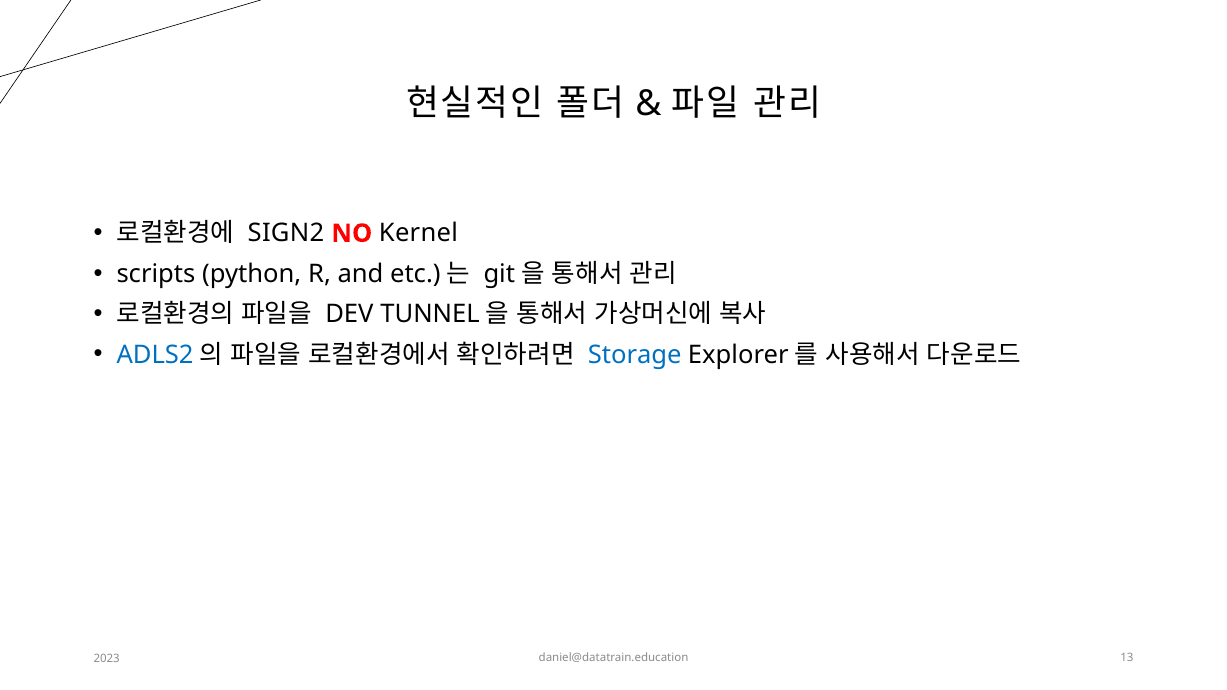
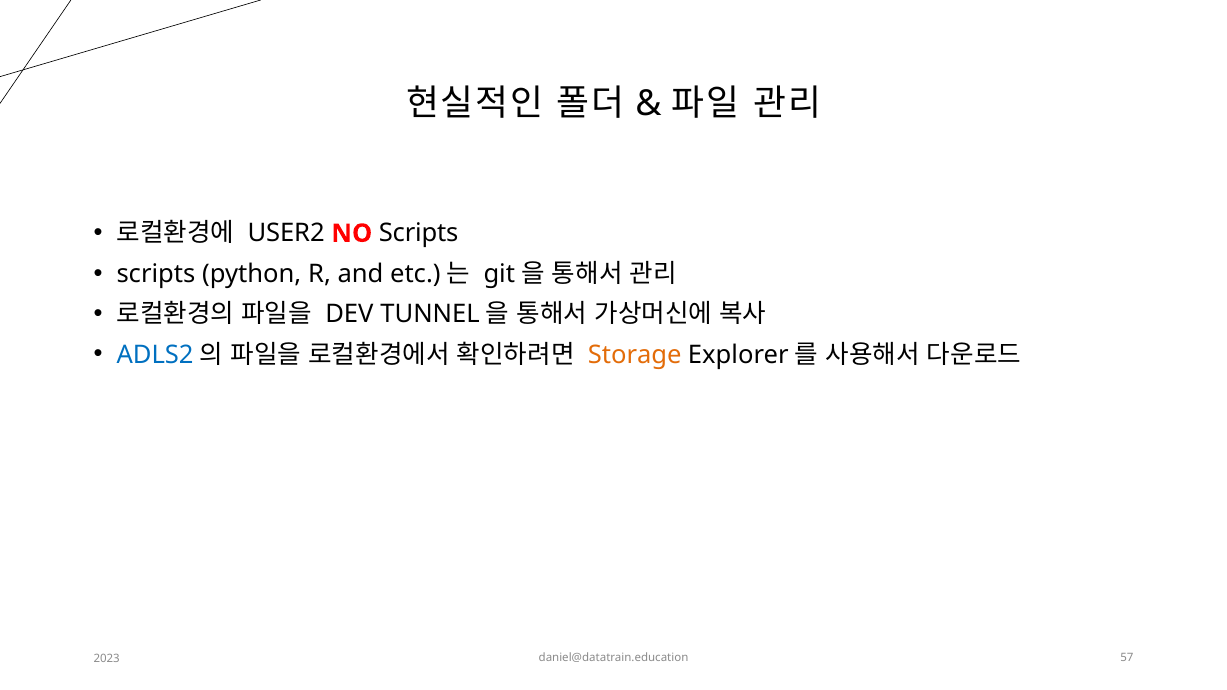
SIGN2: SIGN2 -> USER2
NO Kernel: Kernel -> Scripts
Storage colour: blue -> orange
13: 13 -> 57
